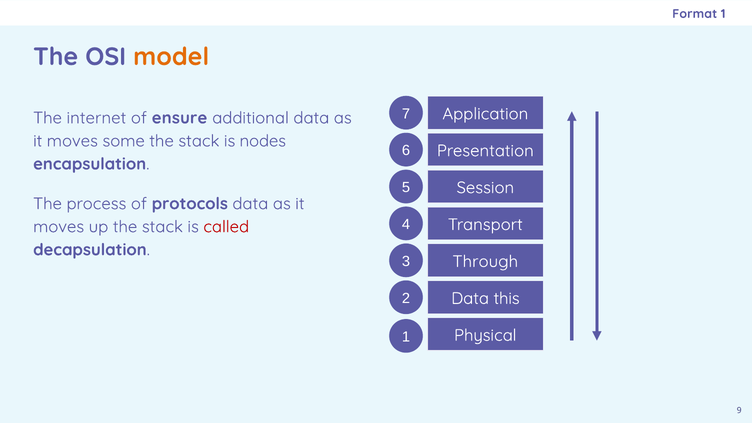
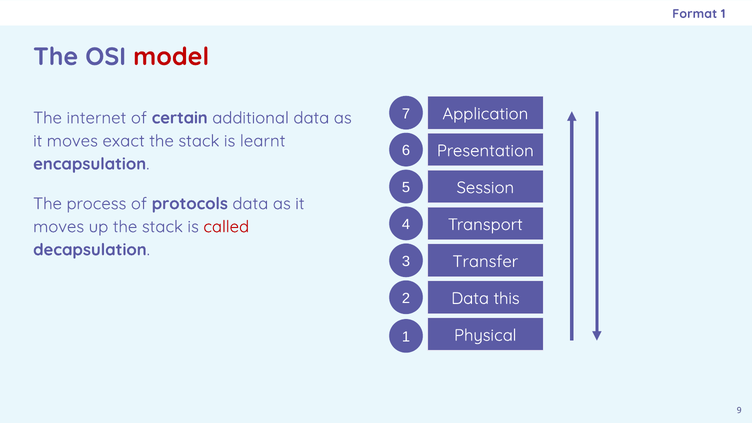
model colour: orange -> red
ensure: ensure -> certain
some: some -> exact
nodes: nodes -> learnt
Through: Through -> Transfer
